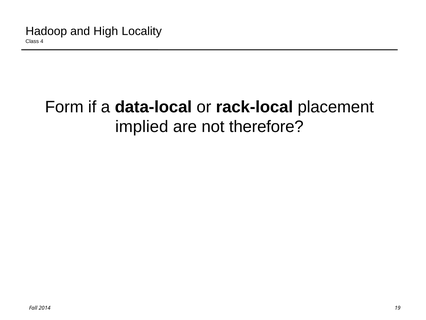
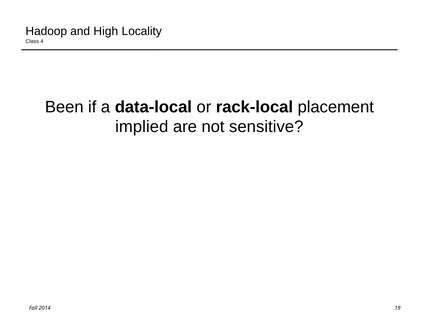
Form: Form -> Been
therefore: therefore -> sensitive
